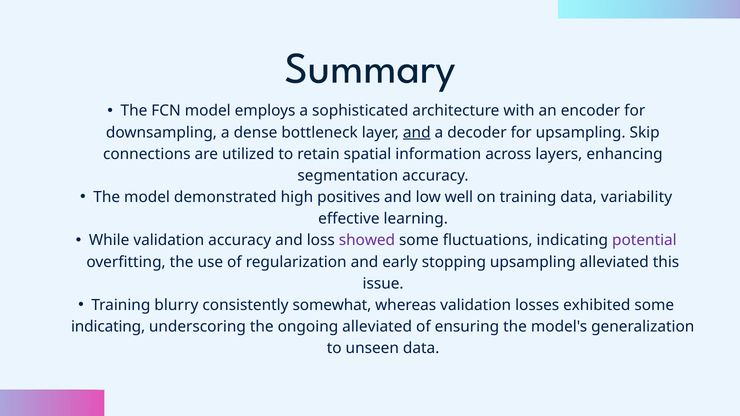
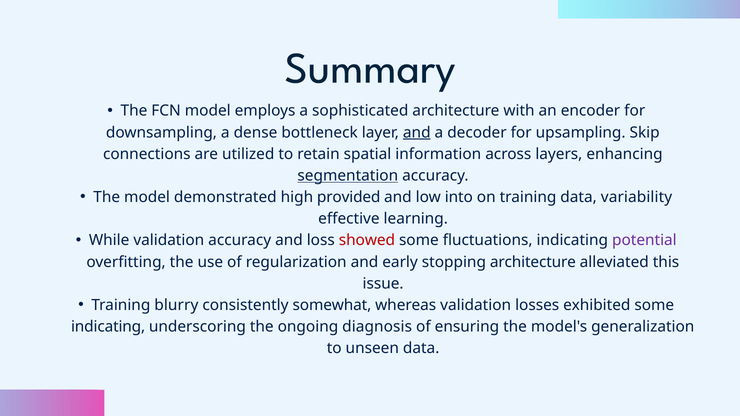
segmentation underline: none -> present
positives: positives -> provided
well: well -> into
showed colour: purple -> red
stopping upsampling: upsampling -> architecture
ongoing alleviated: alleviated -> diagnosis
